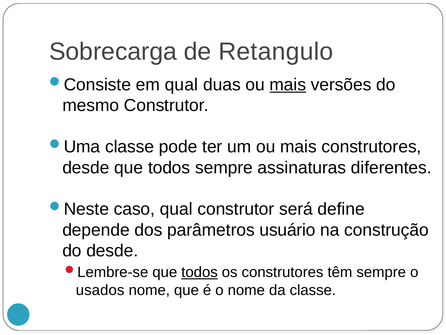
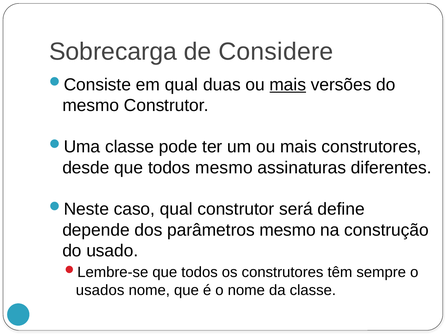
Retangulo: Retangulo -> Considere
todos sempre: sempre -> mesmo
parâmetros usuário: usuário -> mesmo
do desde: desde -> usado
todos at (200, 272) underline: present -> none
